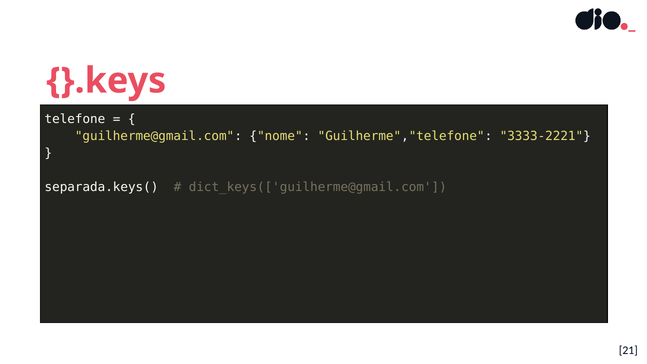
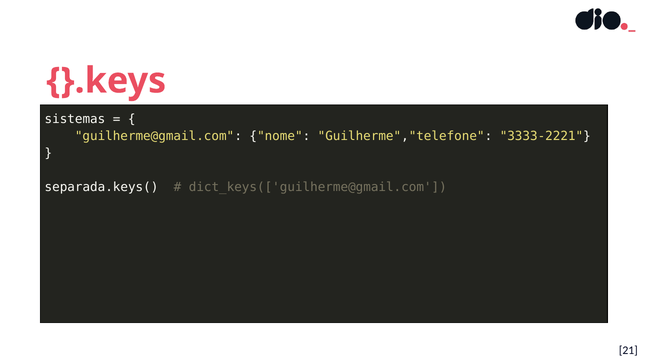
telefone: telefone -> sistemas
